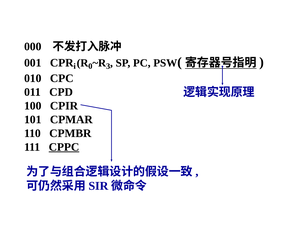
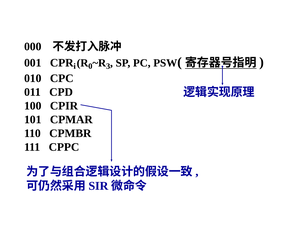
CPPC underline: present -> none
